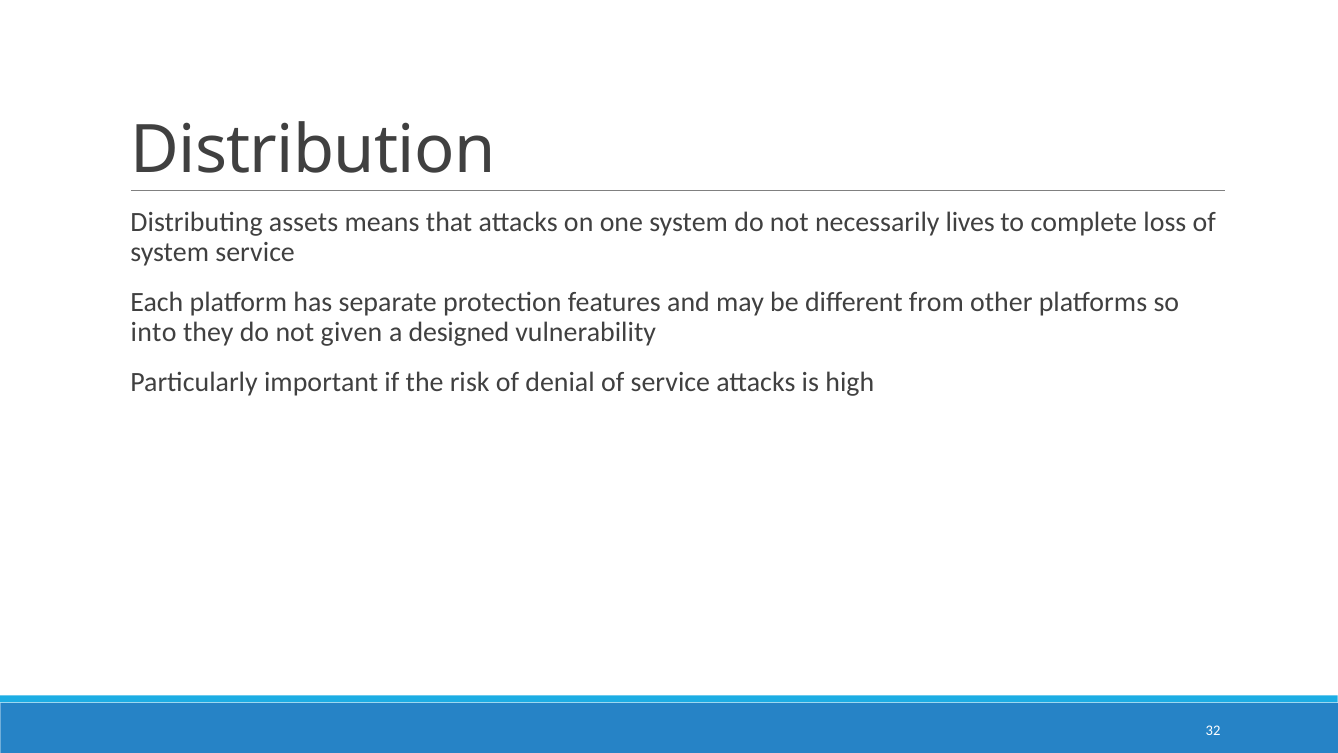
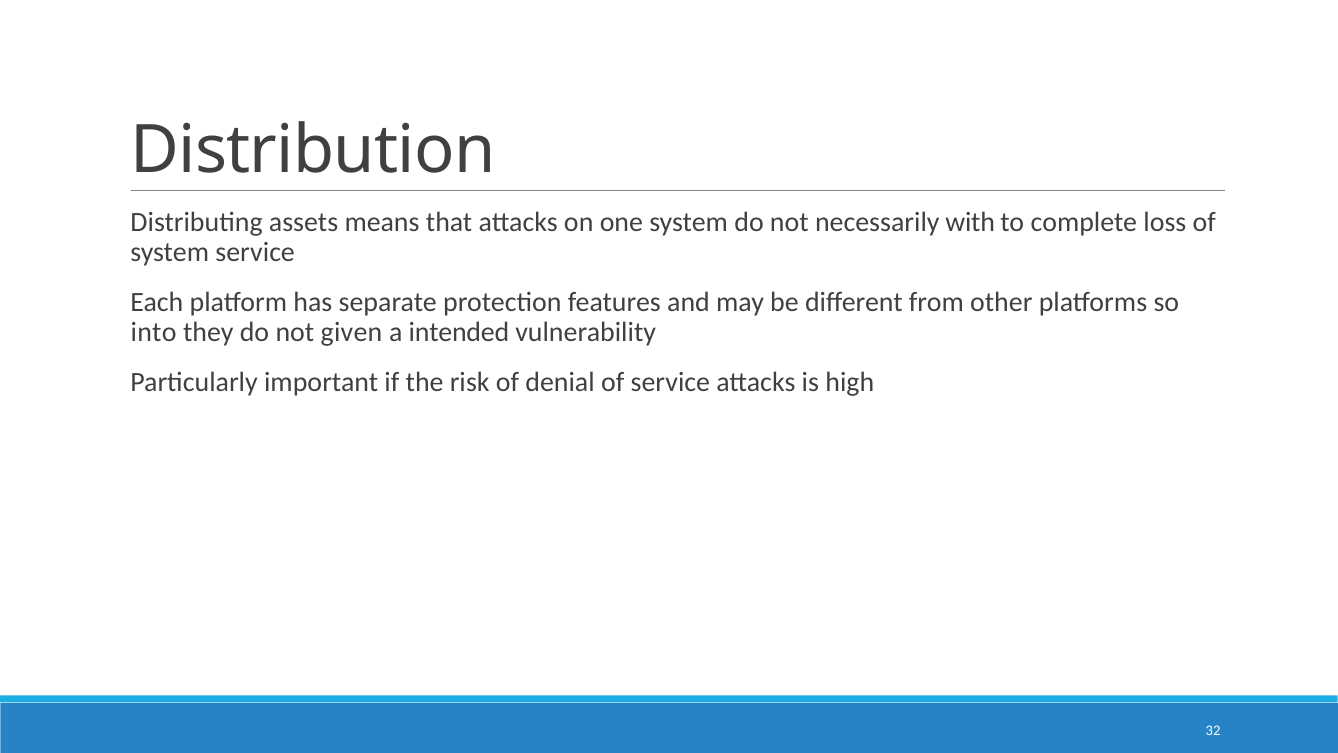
lives: lives -> with
designed: designed -> intended
